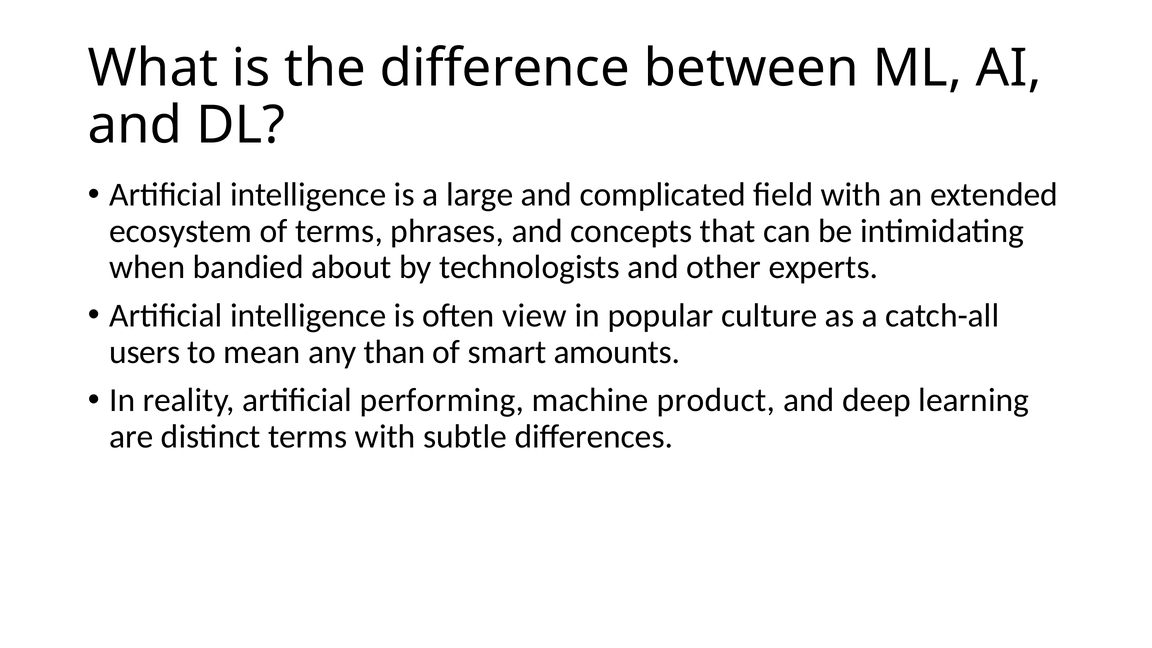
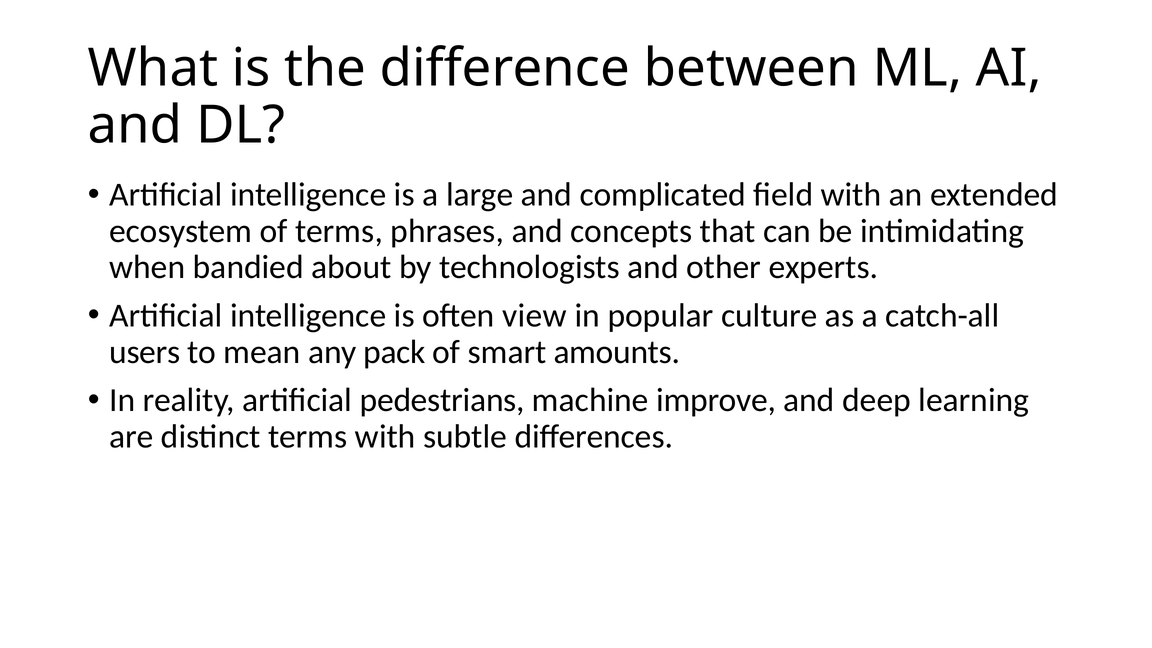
than: than -> pack
performing: performing -> pedestrians
product: product -> improve
